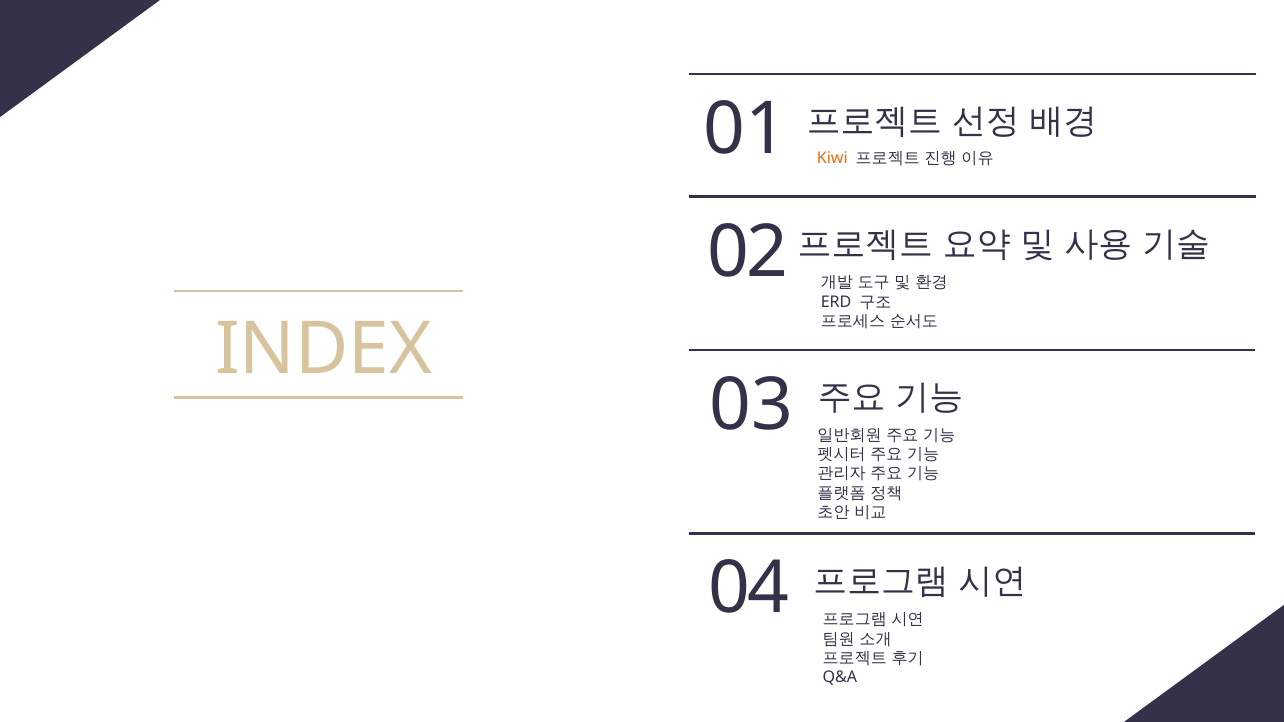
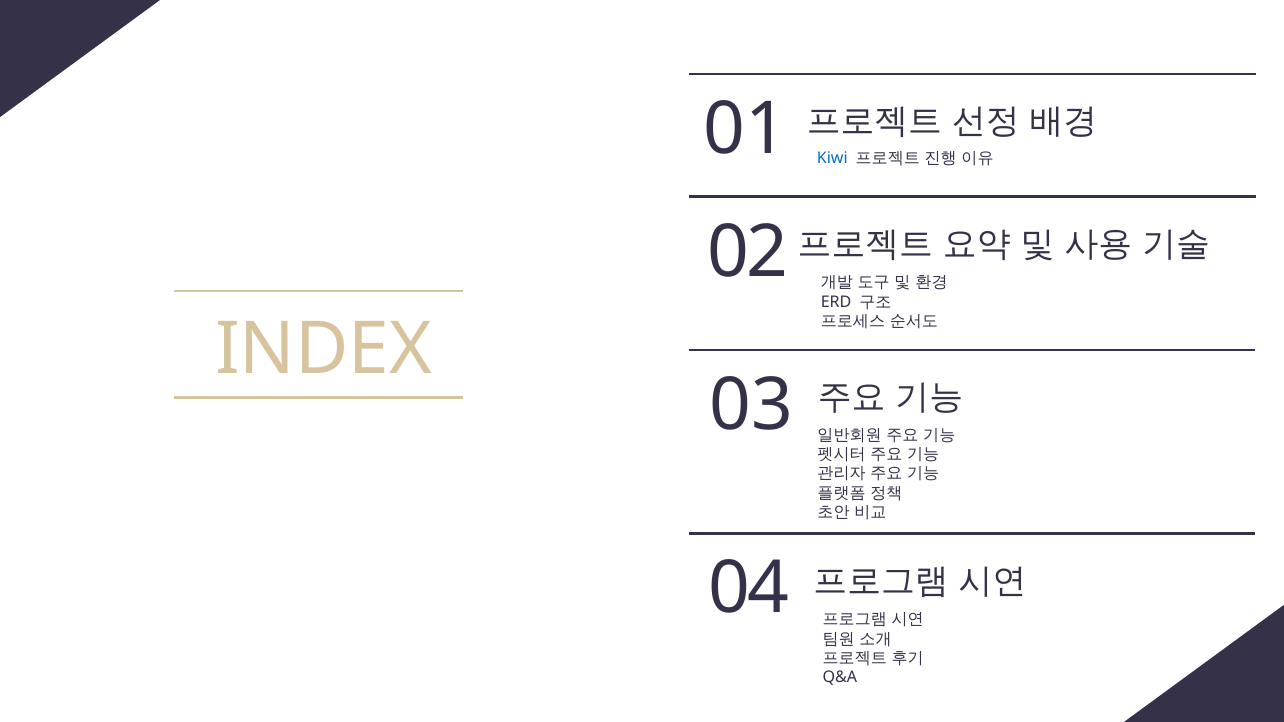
Kiwi colour: orange -> blue
